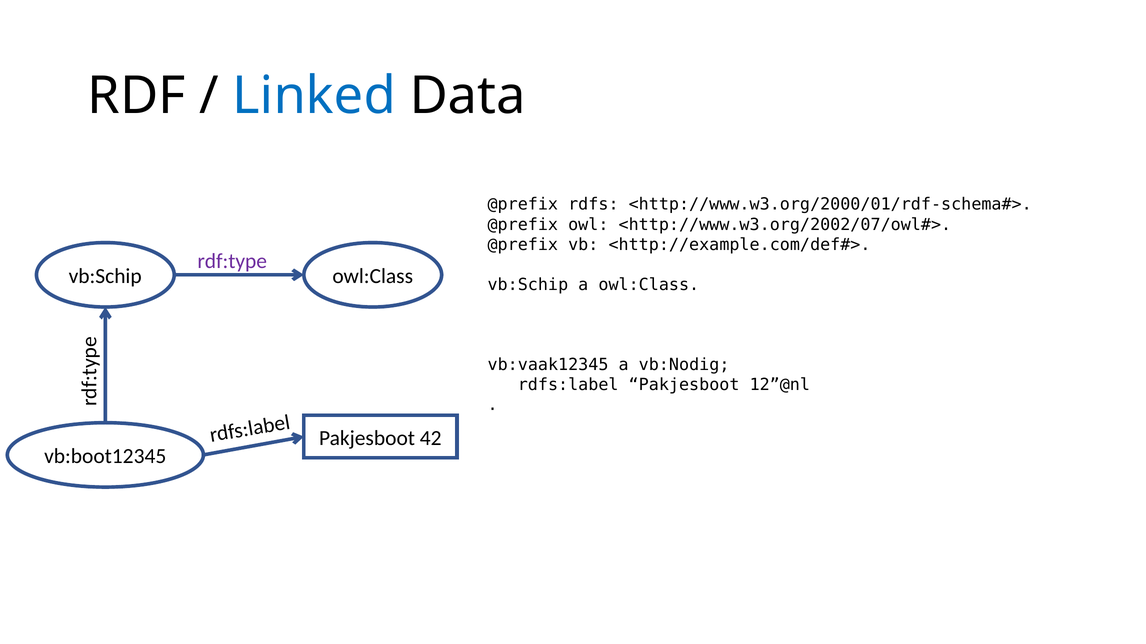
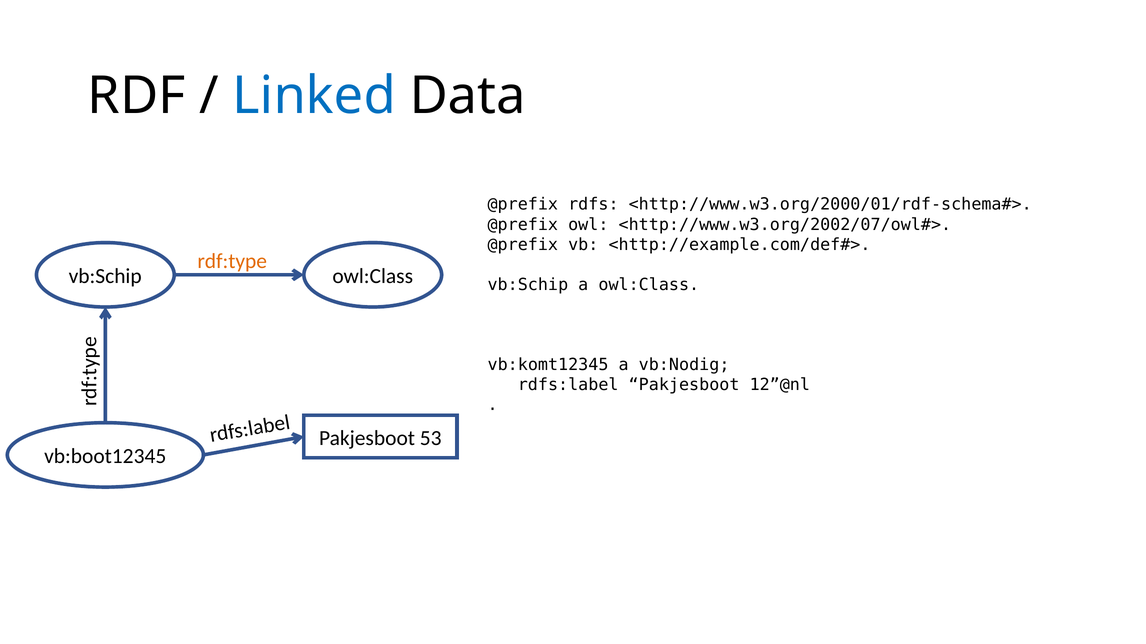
rdf:type colour: purple -> orange
vb:vaak12345: vb:vaak12345 -> vb:komt12345
42: 42 -> 53
